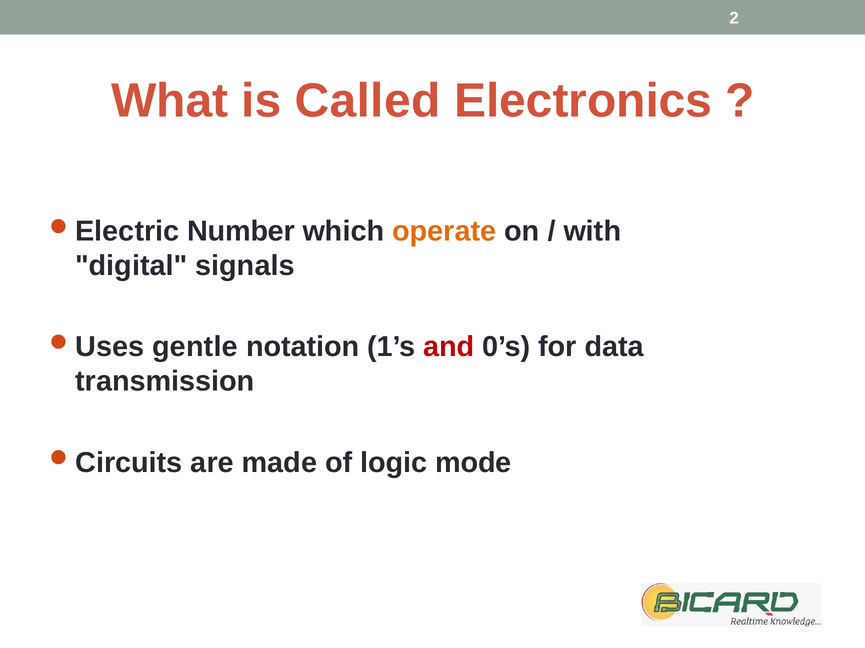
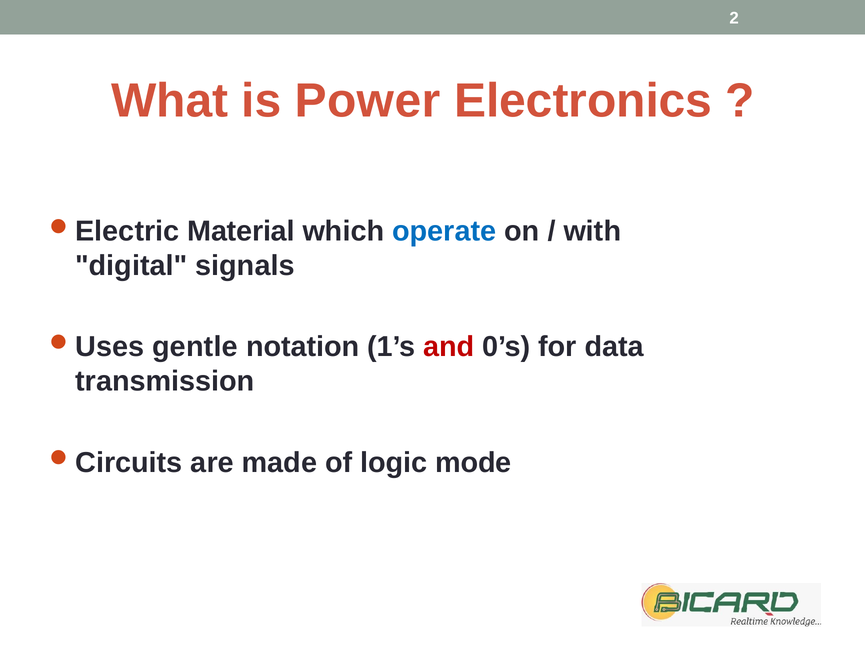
Called: Called -> Power
Number: Number -> Material
operate colour: orange -> blue
